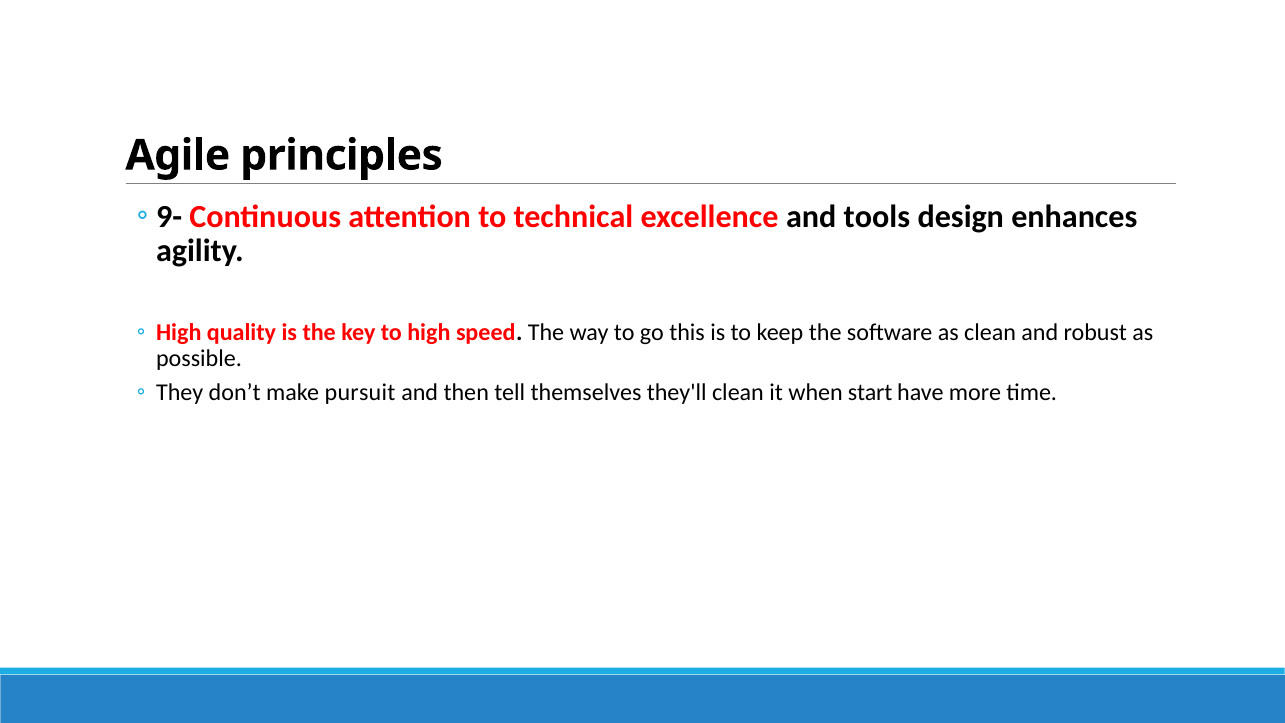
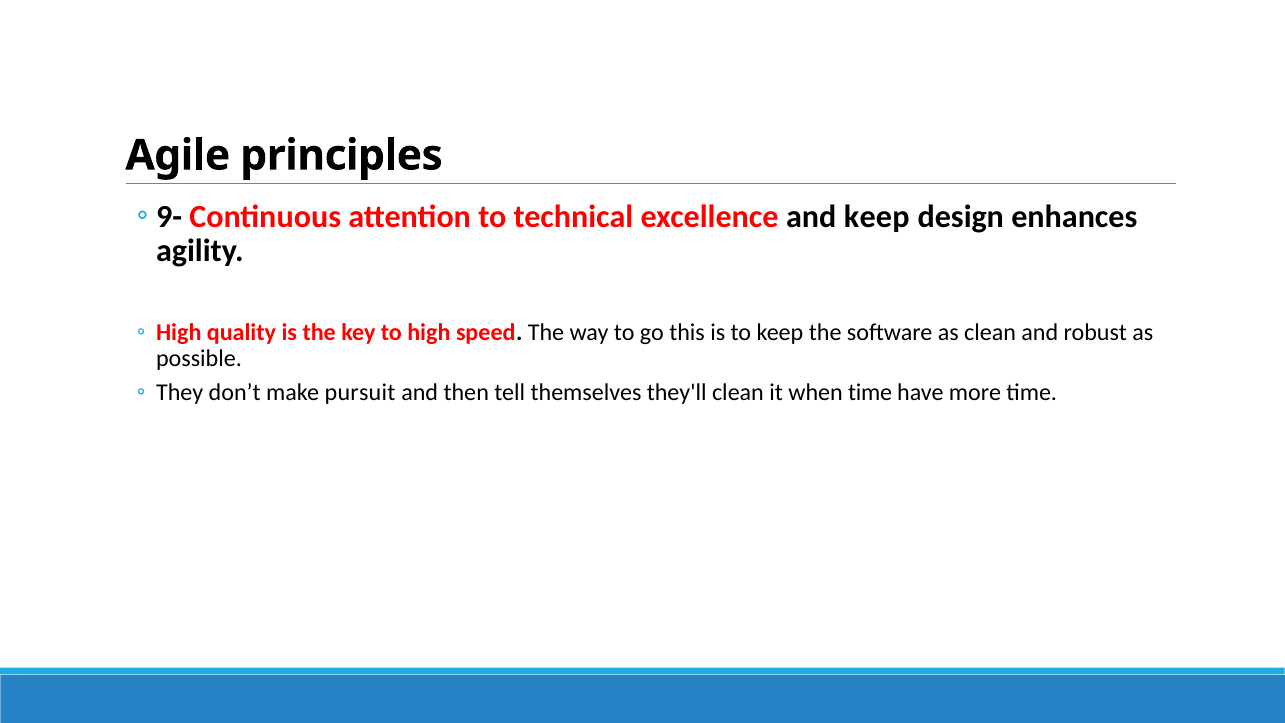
and tools: tools -> keep
when start: start -> time
